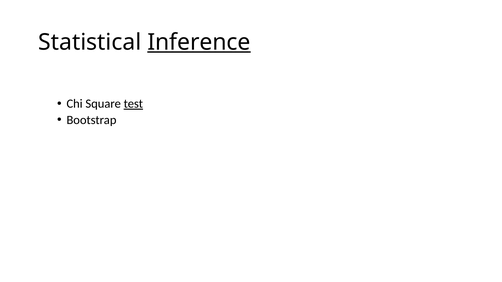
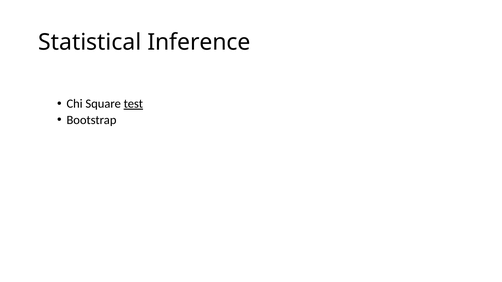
Inference underline: present -> none
